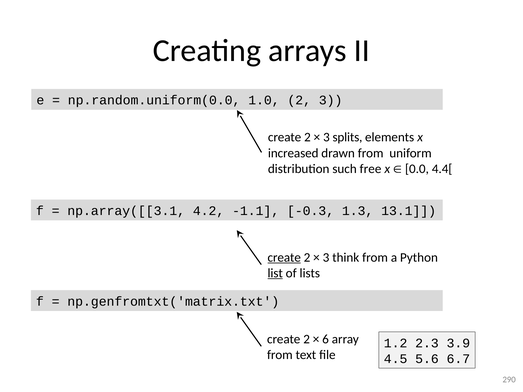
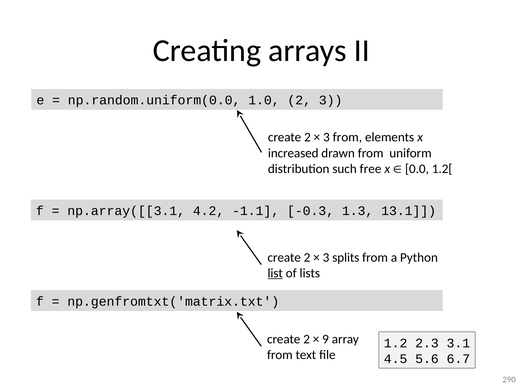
3 splits: splits -> from
4.4[: 4.4[ -> 1.2[
create at (284, 258) underline: present -> none
think: think -> splits
6: 6 -> 9
3.9: 3.9 -> 3.1
